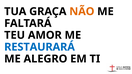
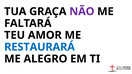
NÃO colour: orange -> purple
